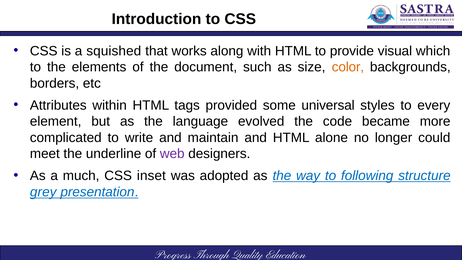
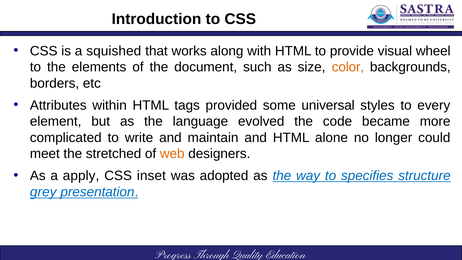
which: which -> wheel
underline: underline -> stretched
web colour: purple -> orange
much: much -> apply
following: following -> specifies
